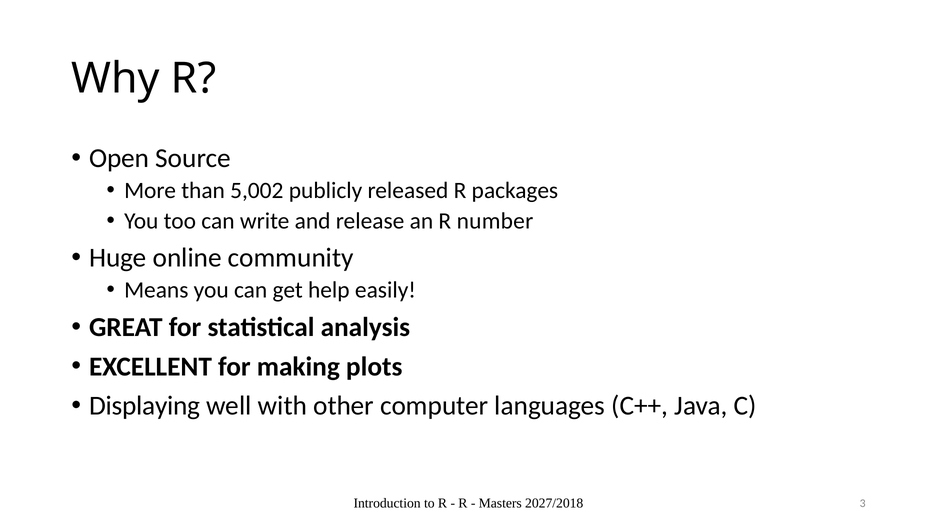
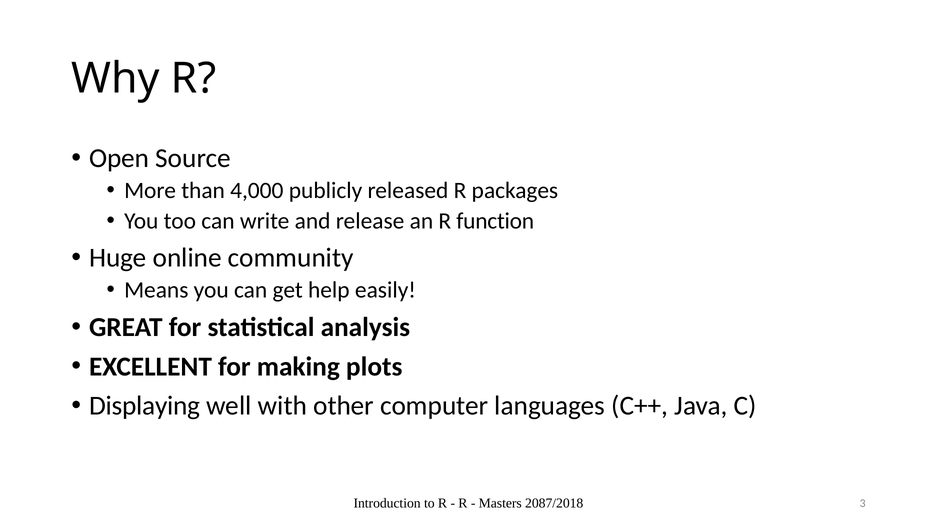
5,002: 5,002 -> 4,000
number: number -> function
2027/2018: 2027/2018 -> 2087/2018
